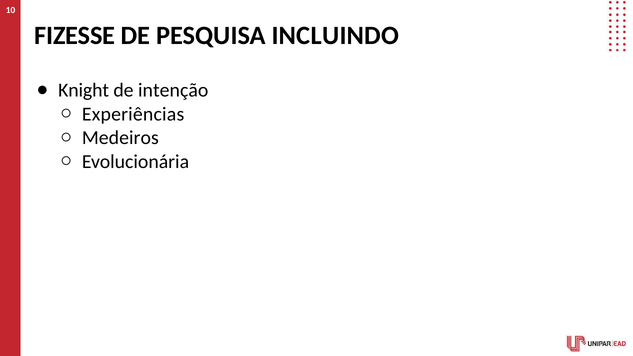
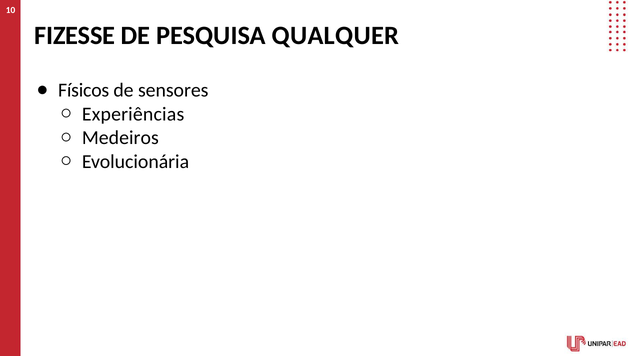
INCLUINDO: INCLUINDO -> QUALQUER
Knight: Knight -> Físicos
intenção: intenção -> sensores
